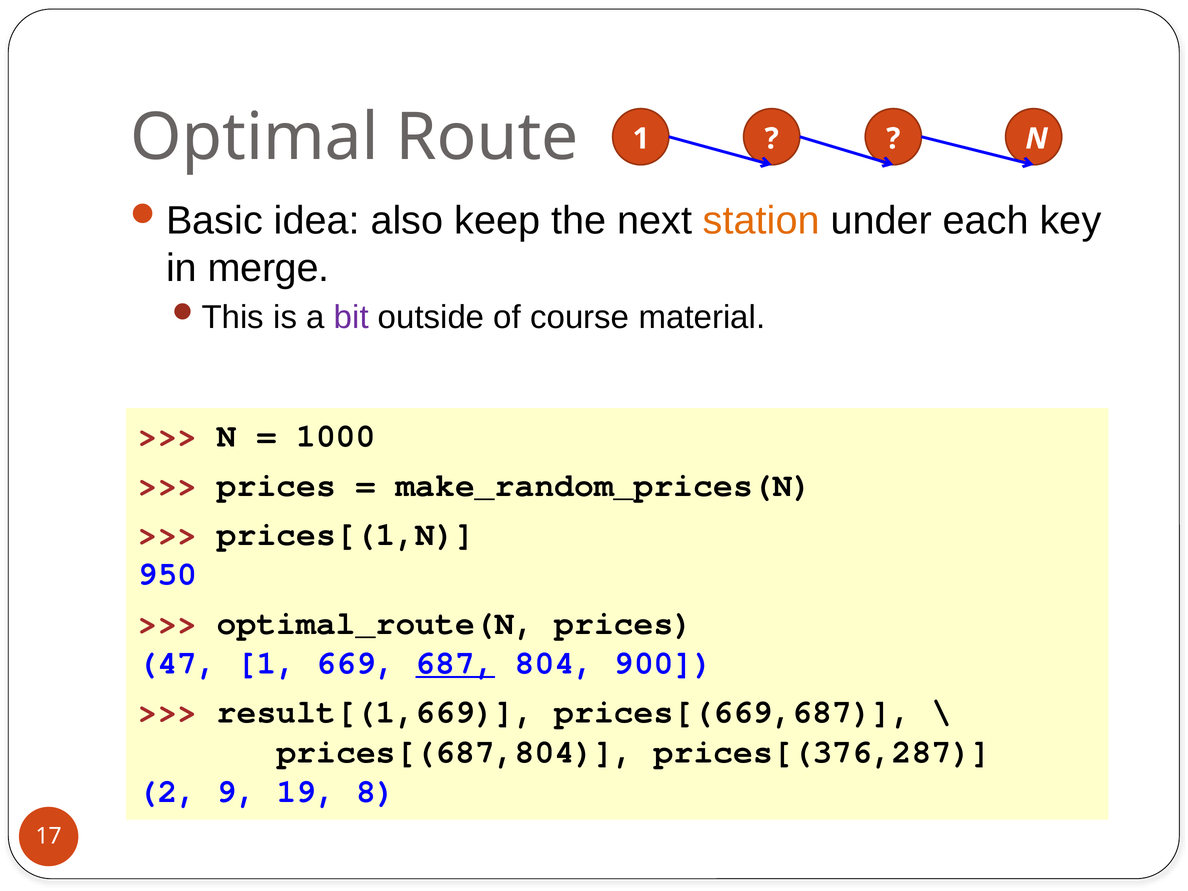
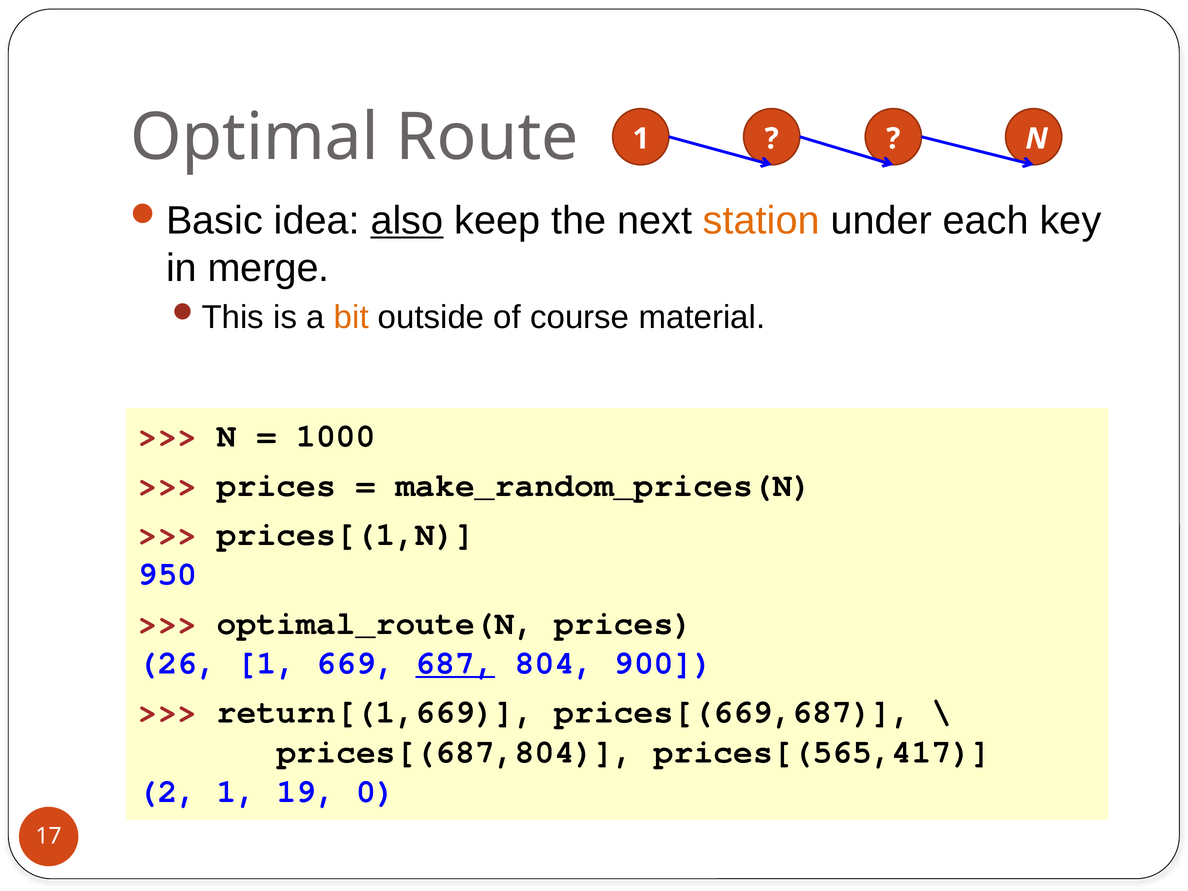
also underline: none -> present
bit colour: purple -> orange
47: 47 -> 26
result[(1,669: result[(1,669 -> return[(1,669
prices[(376,287: prices[(376,287 -> prices[(565,417
2 9: 9 -> 1
8: 8 -> 0
